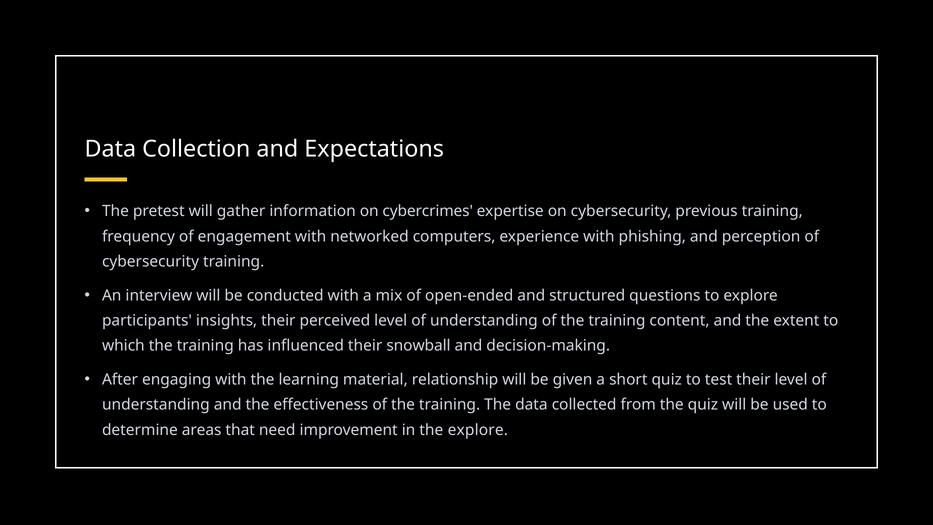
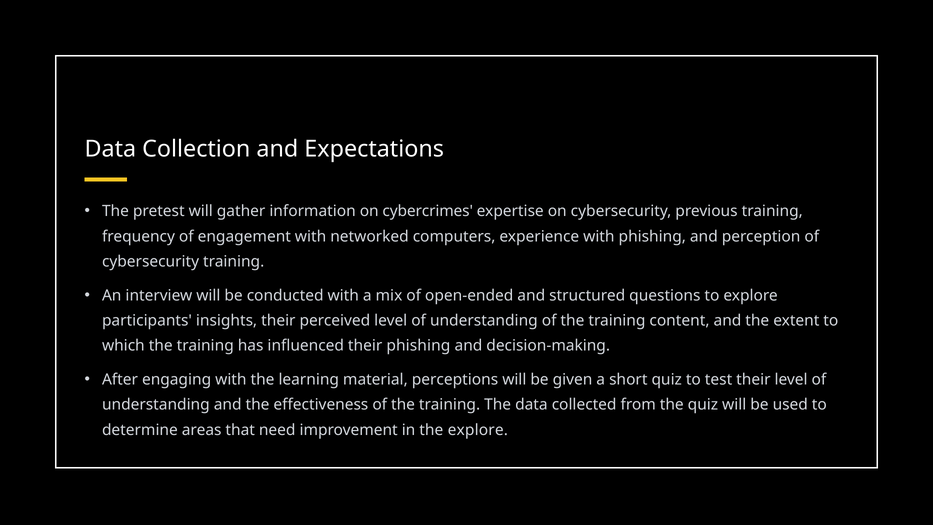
their snowball: snowball -> phishing
relationship: relationship -> perceptions
